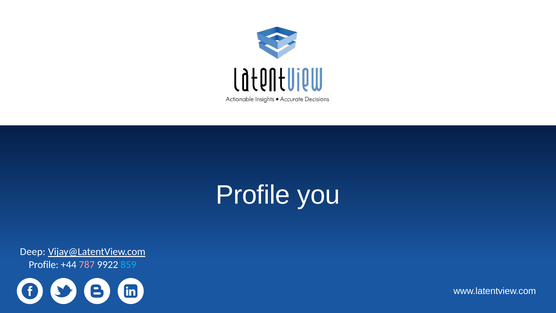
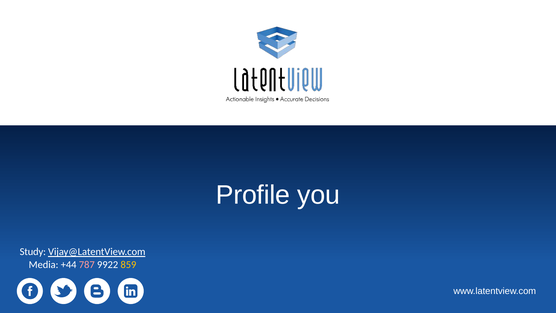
Deep: Deep -> Study
Profile at (44, 264): Profile -> Media
859 colour: light blue -> yellow
